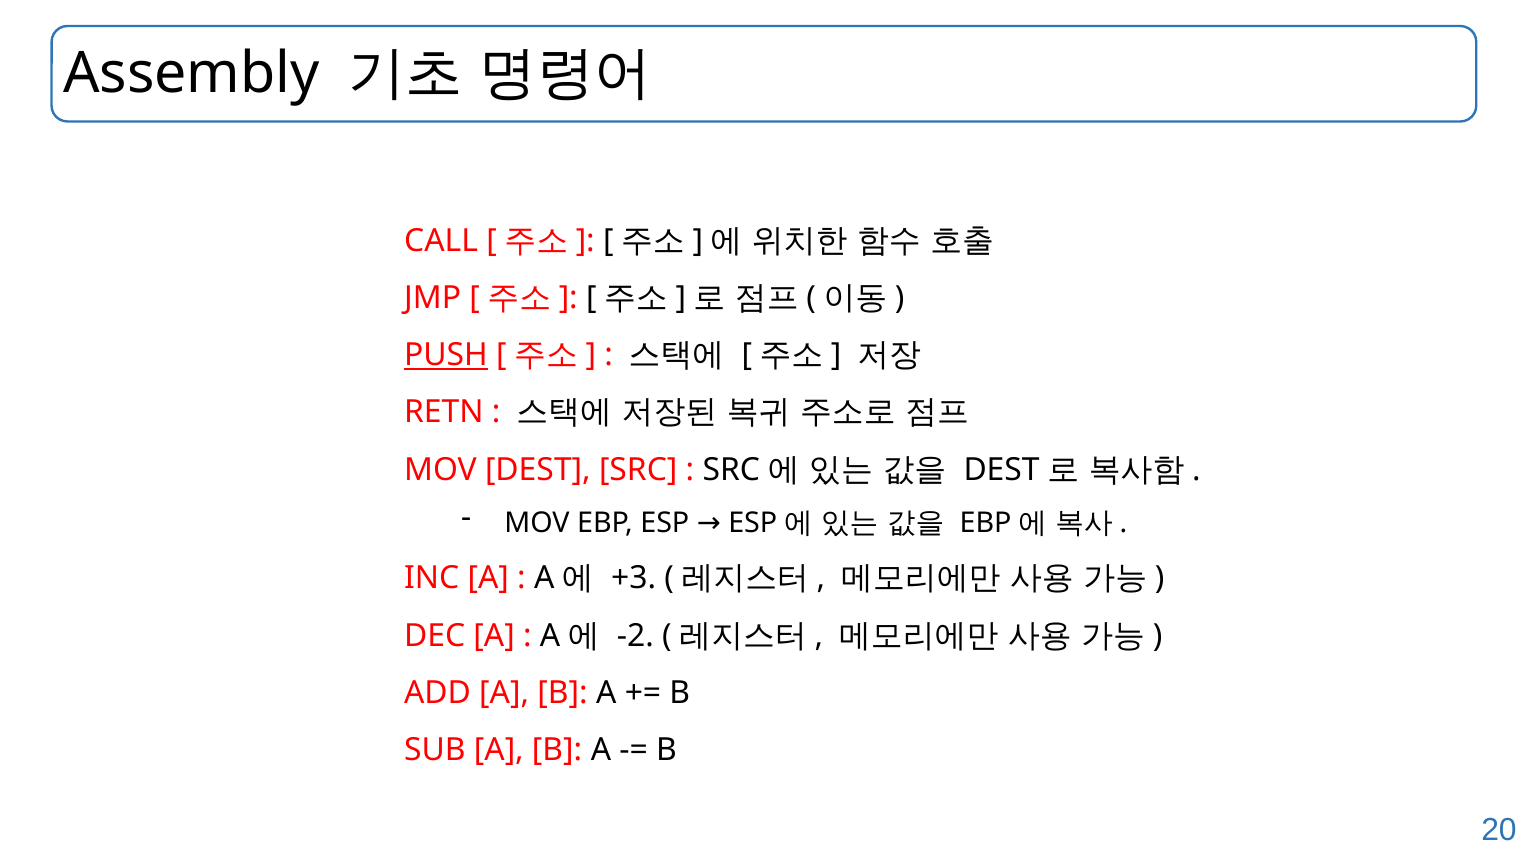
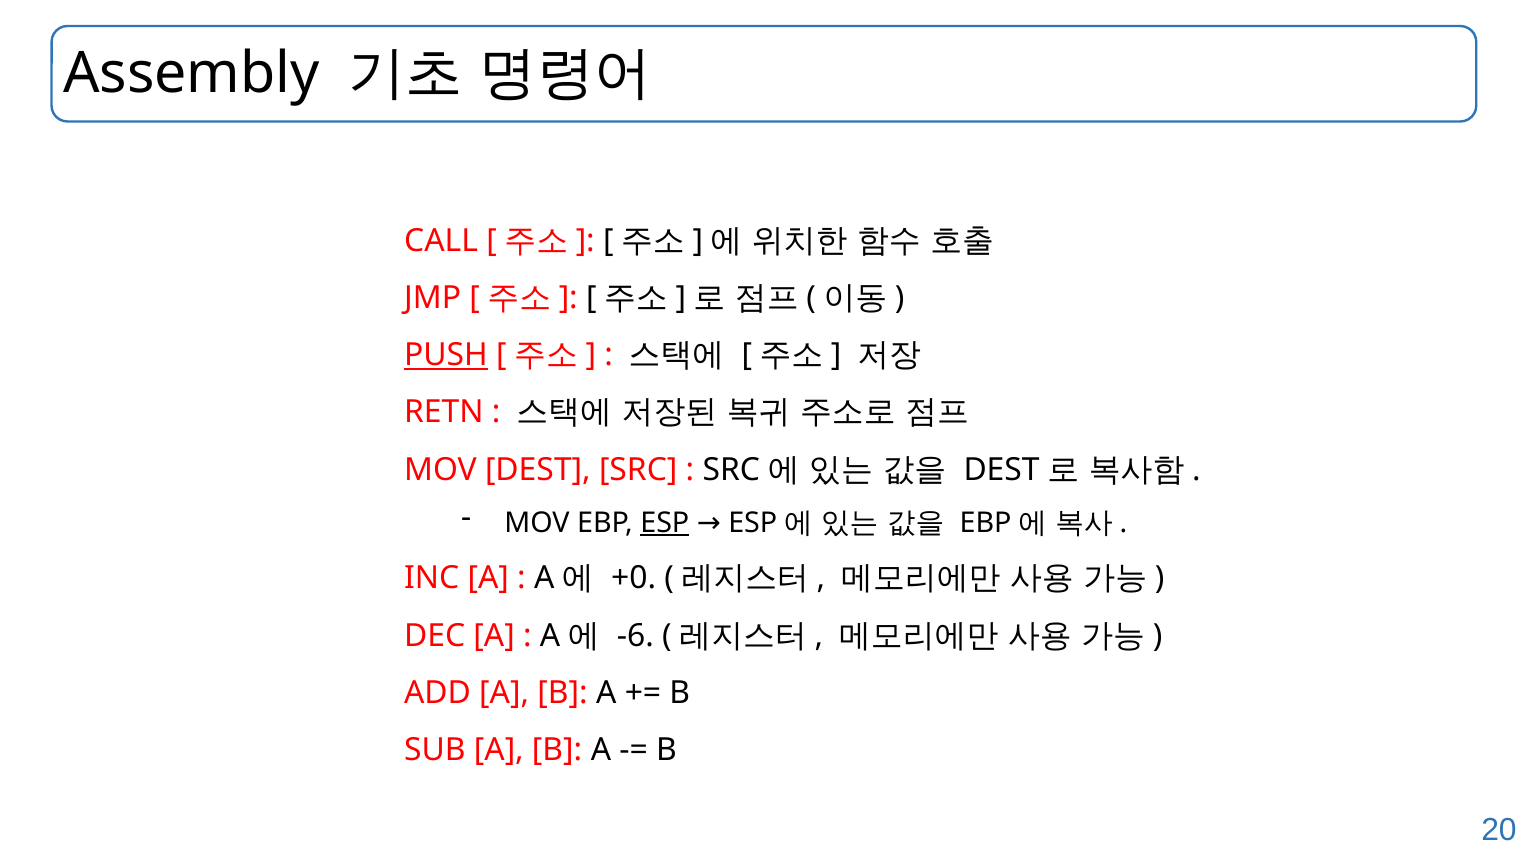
ESP at (665, 523) underline: none -> present
+3: +3 -> +0
-2: -2 -> -6
